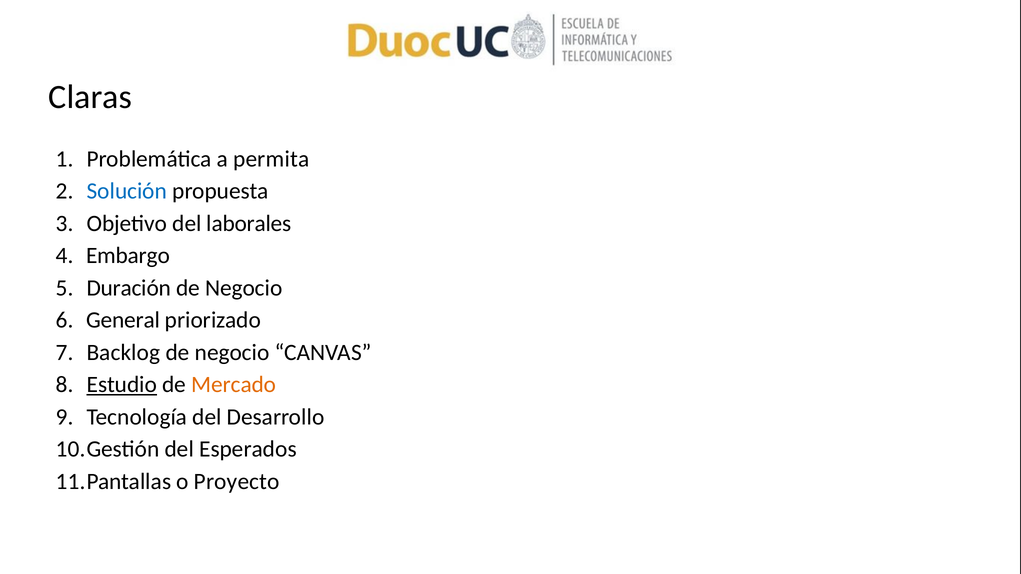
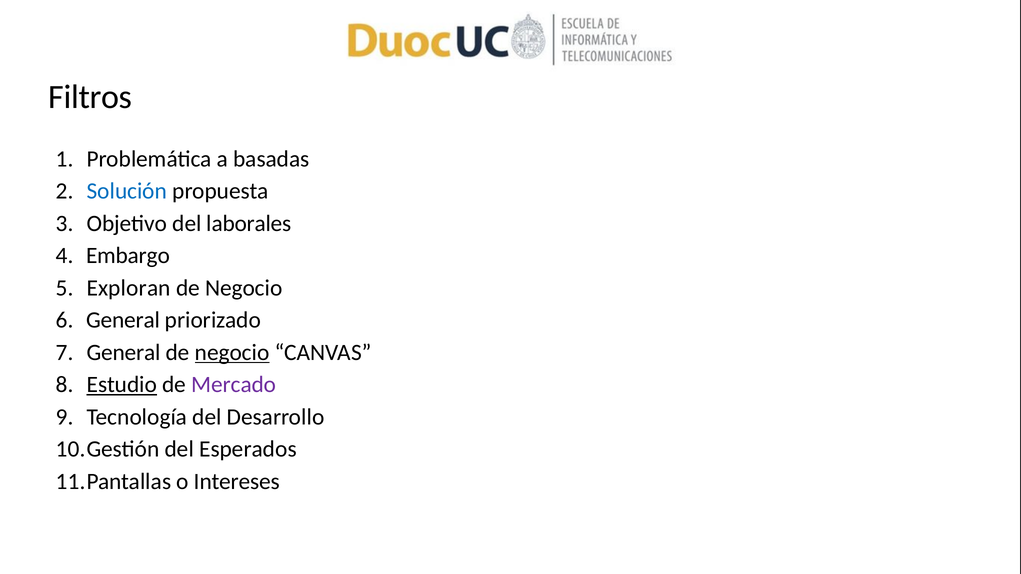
Claras: Claras -> Filtros
permita: permita -> basadas
Duración: Duración -> Exploran
Backlog at (124, 353): Backlog -> General
negocio at (232, 353) underline: none -> present
Mercado colour: orange -> purple
Proyecto: Proyecto -> Intereses
